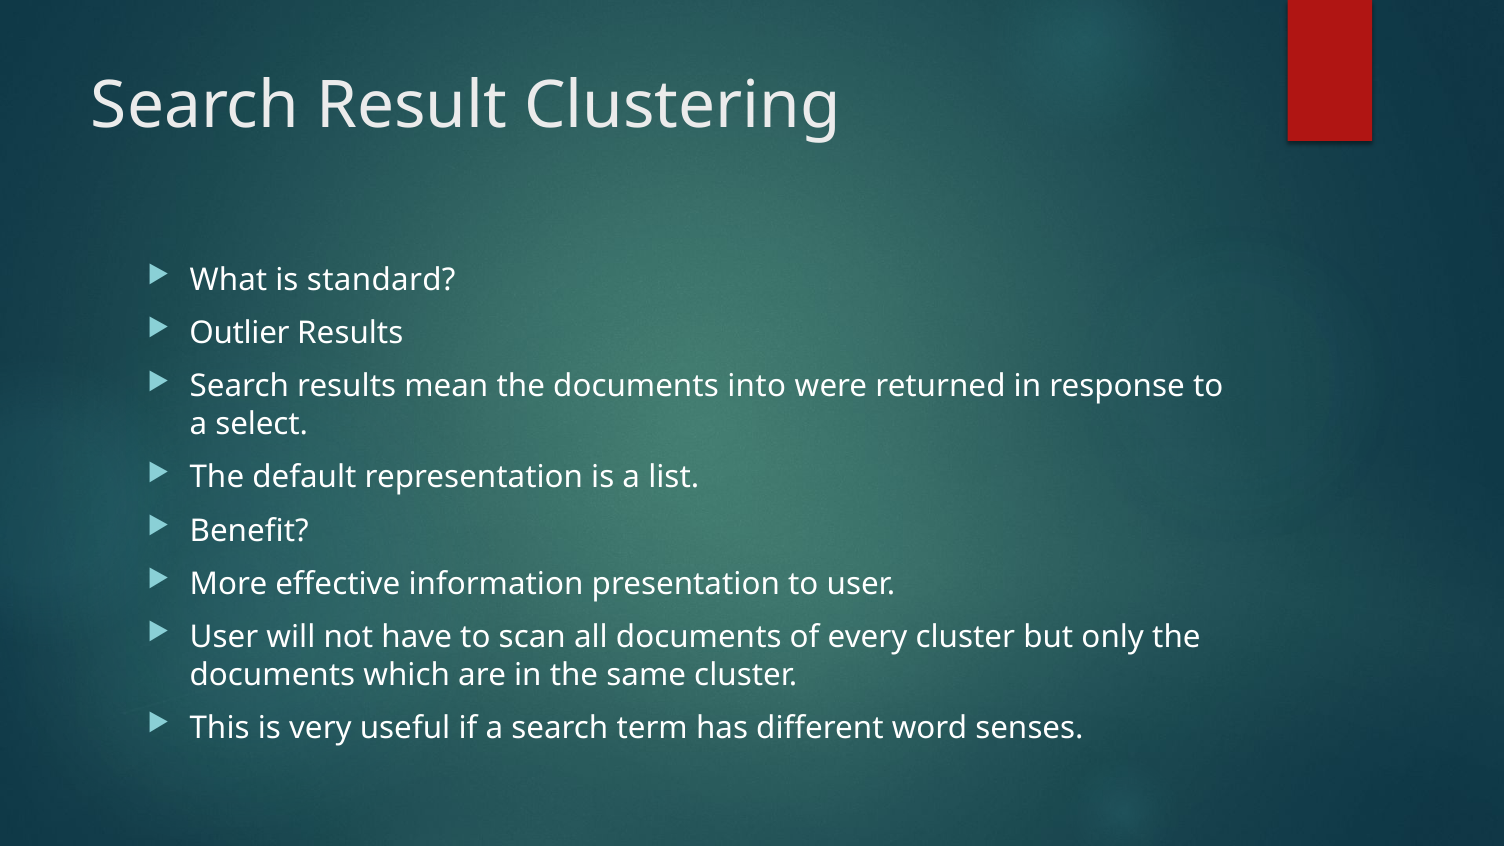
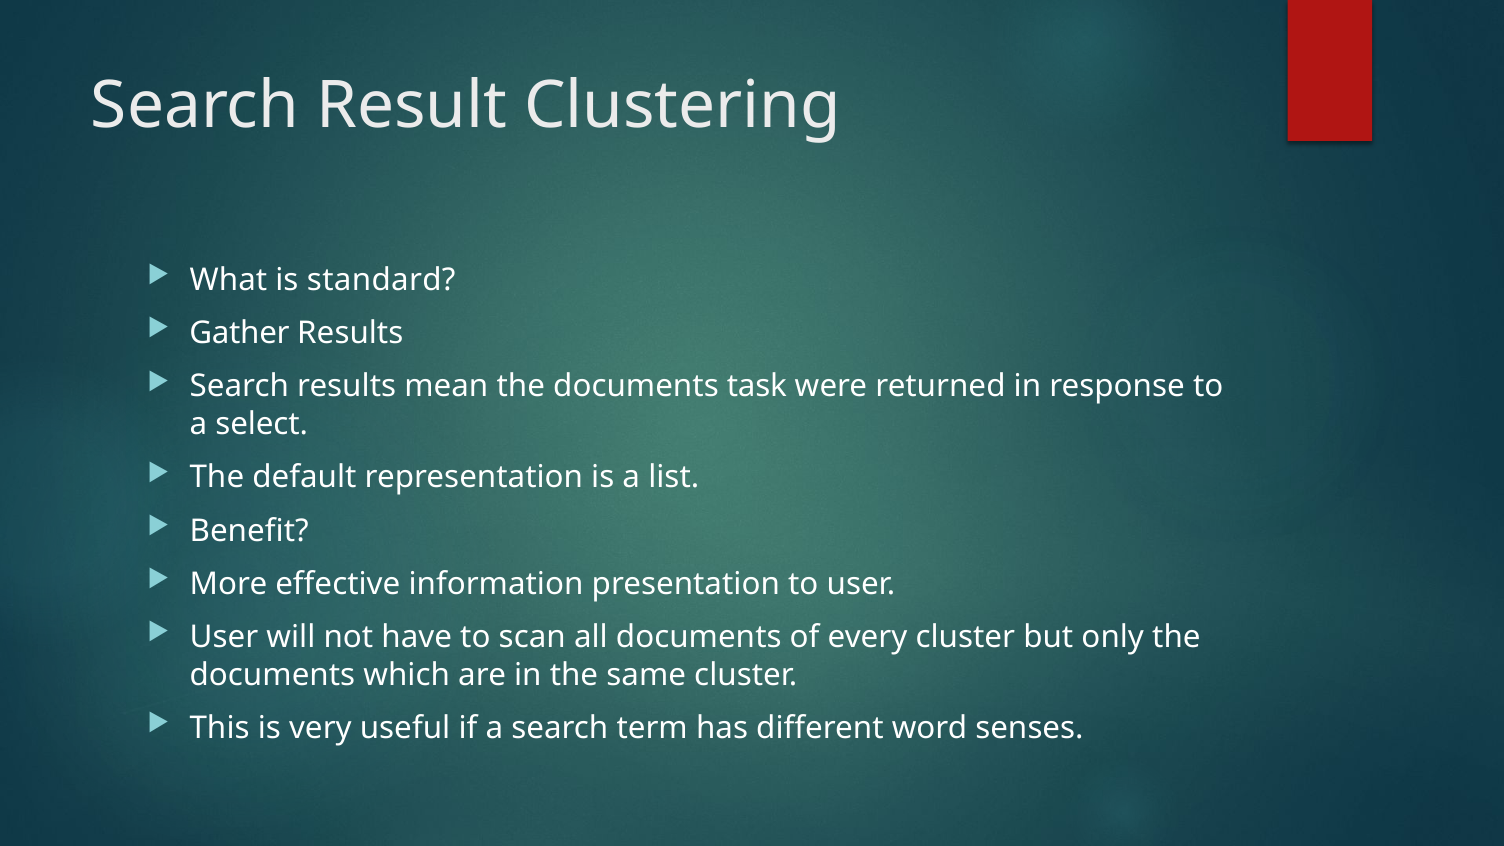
Outlier: Outlier -> Gather
into: into -> task
